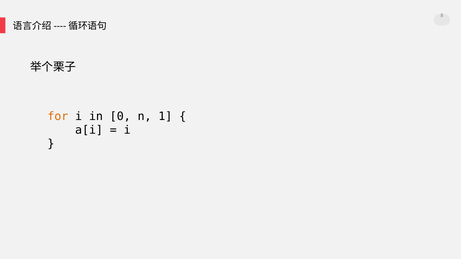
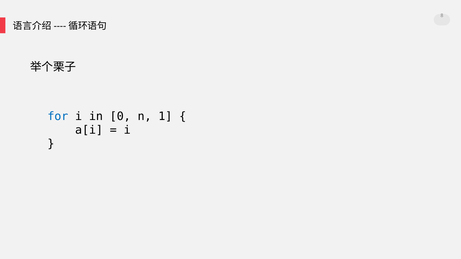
for colour: orange -> blue
